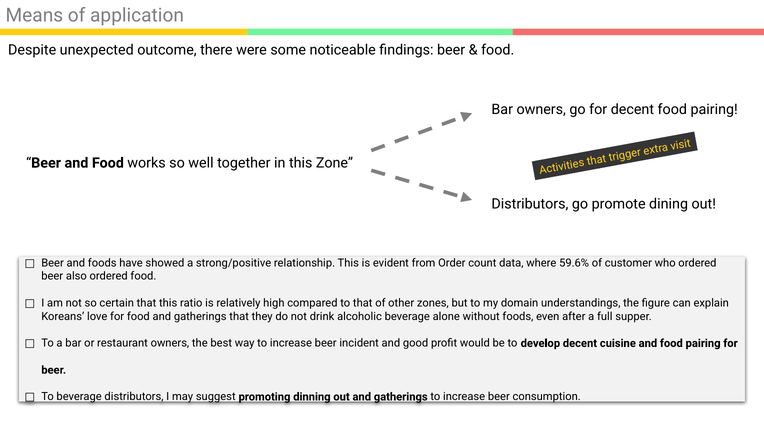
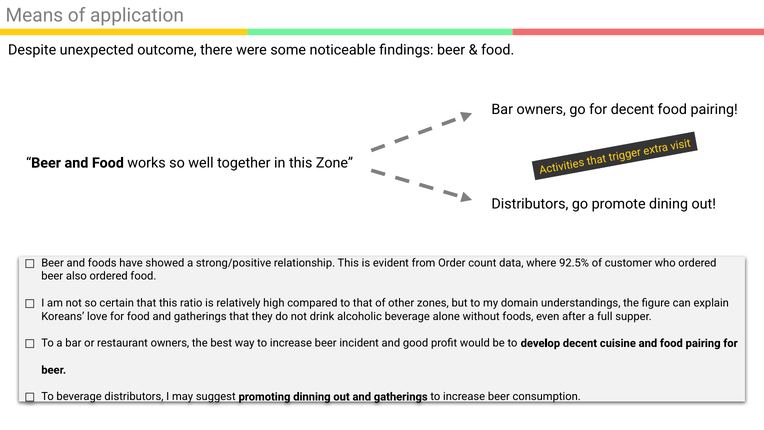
59.6%: 59.6% -> 92.5%
